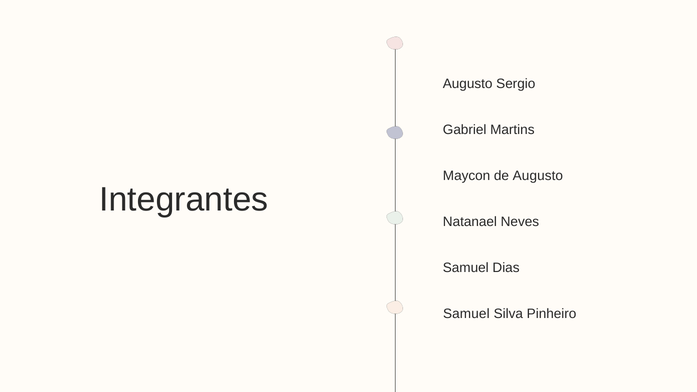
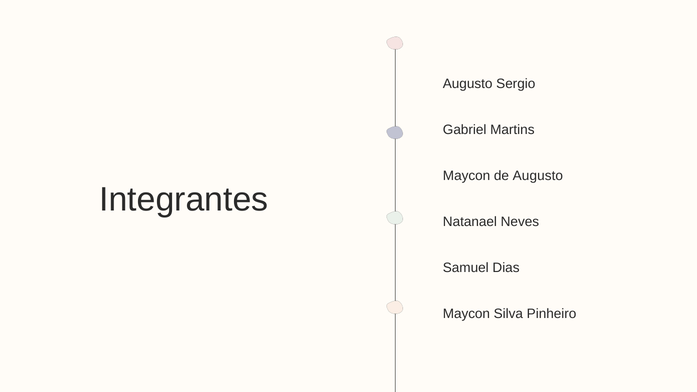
Samuel at (466, 314): Samuel -> Maycon
